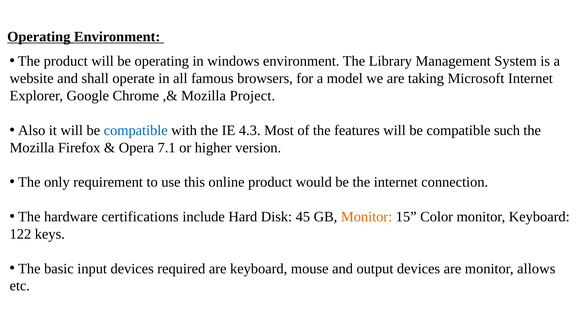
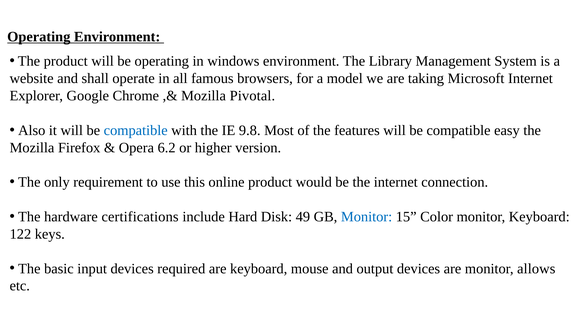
Project: Project -> Pivotal
4.3: 4.3 -> 9.8
such: such -> easy
7.1: 7.1 -> 6.2
45: 45 -> 49
Monitor at (367, 217) colour: orange -> blue
